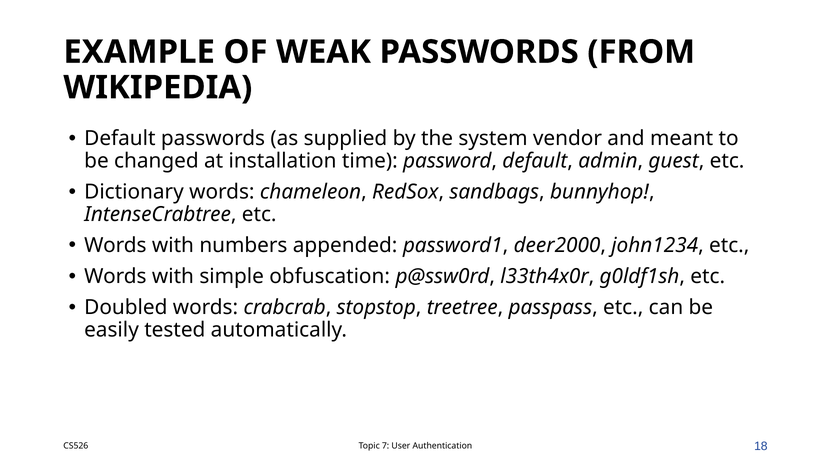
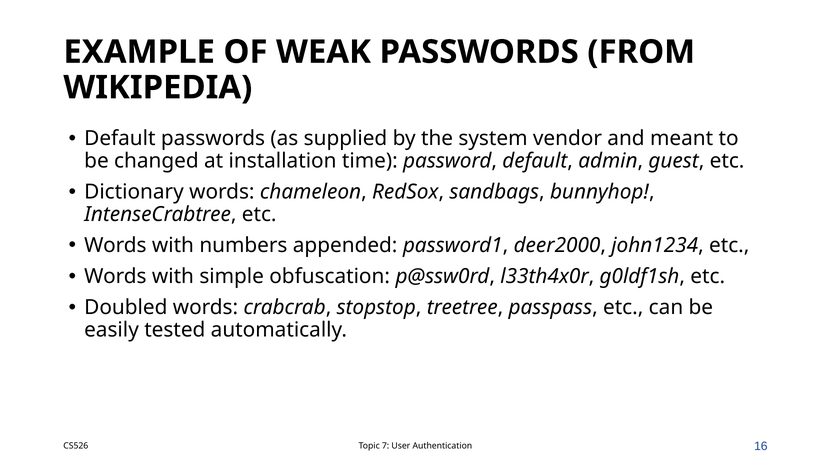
18: 18 -> 16
